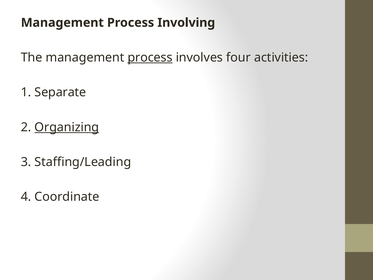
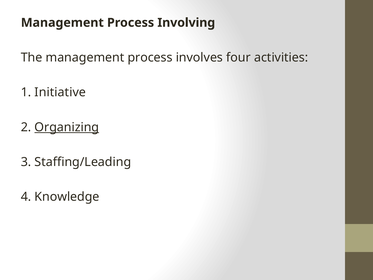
process at (150, 57) underline: present -> none
Separate: Separate -> Initiative
Coordinate: Coordinate -> Knowledge
